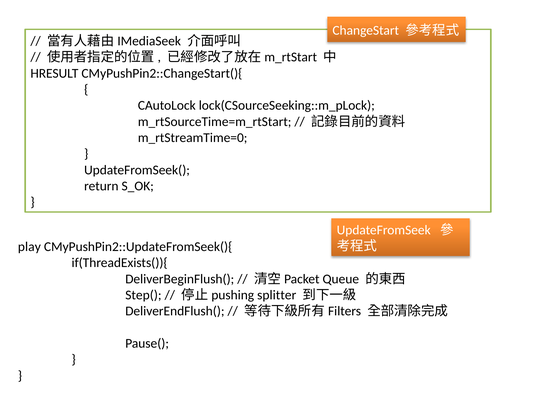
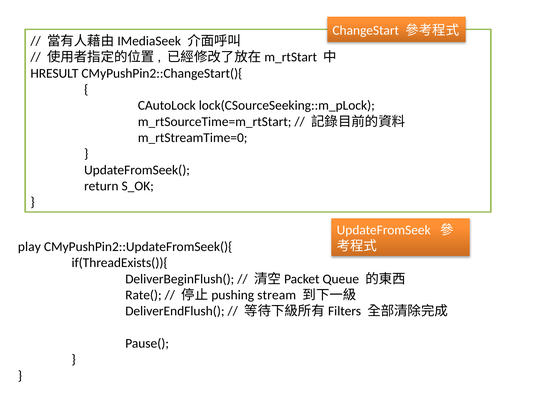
Step(: Step( -> Rate(
splitter: splitter -> stream
